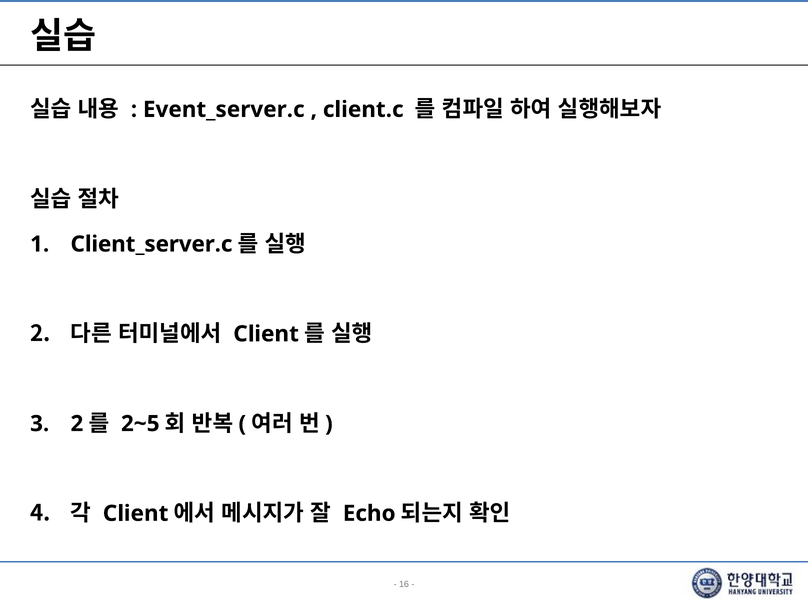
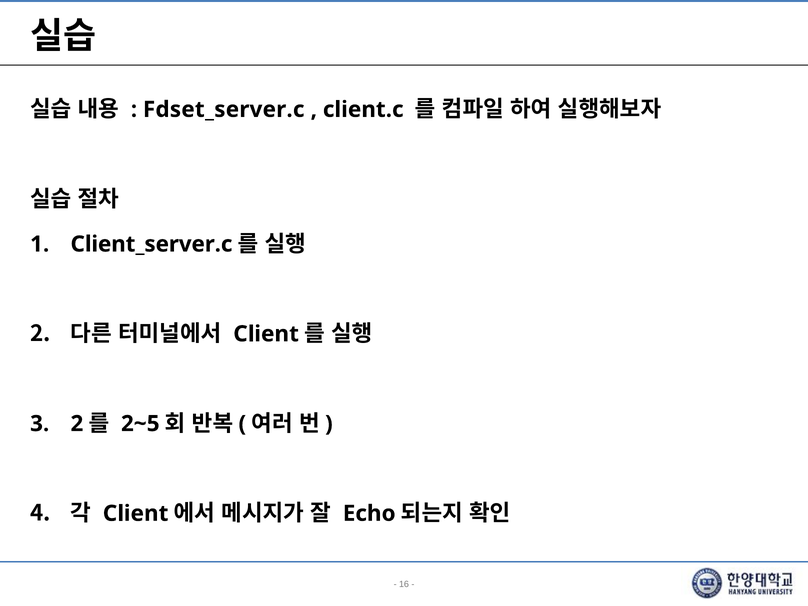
Event_server.c: Event_server.c -> Fdset_server.c
